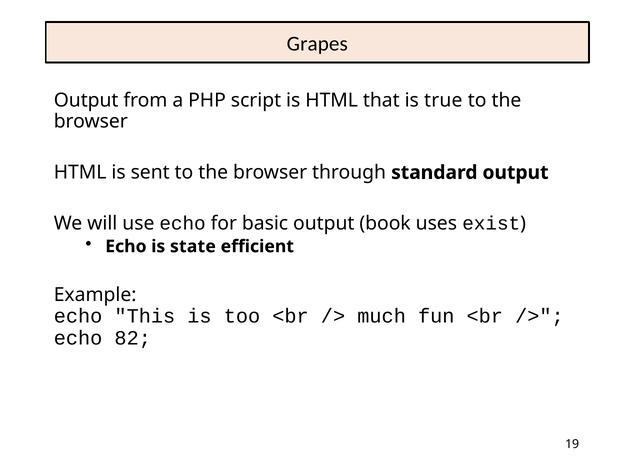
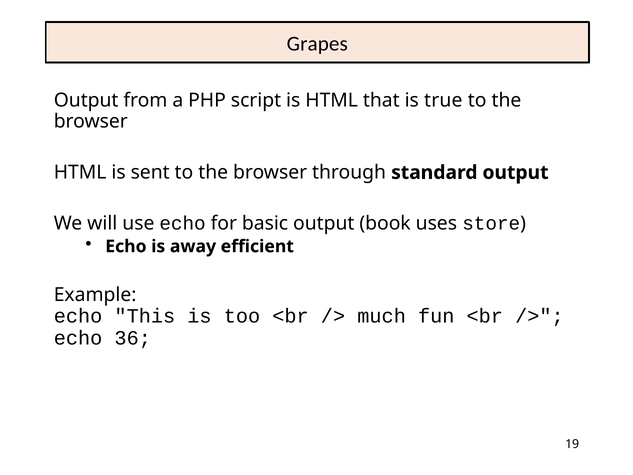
exist: exist -> store
state: state -> away
82: 82 -> 36
